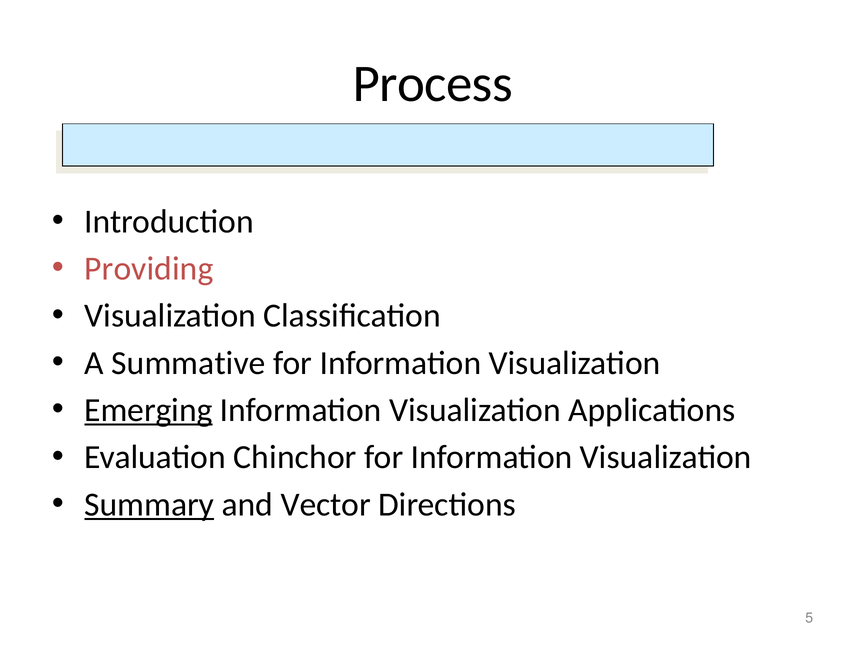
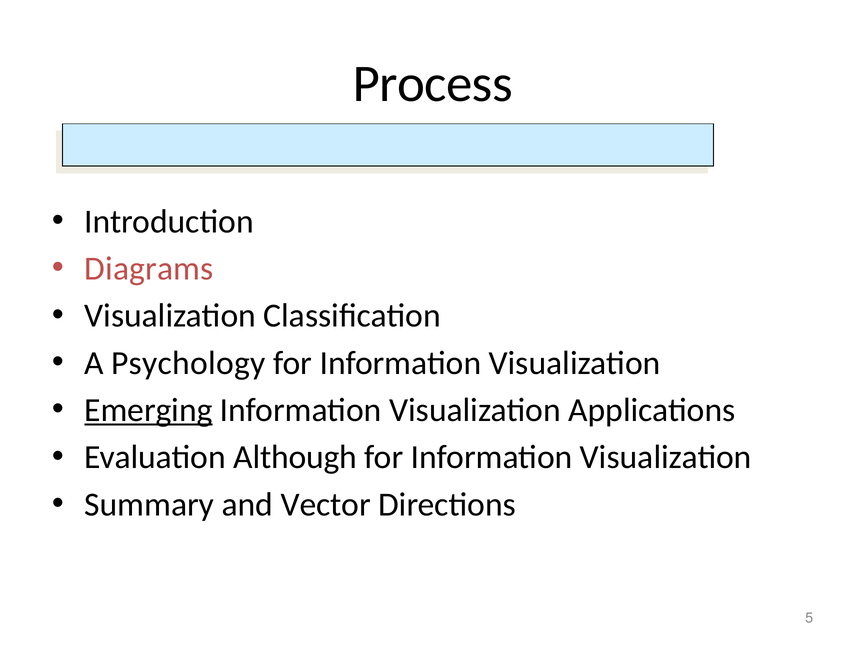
Providing: Providing -> Diagrams
Summative: Summative -> Psychology
Chinchor: Chinchor -> Although
Summary underline: present -> none
